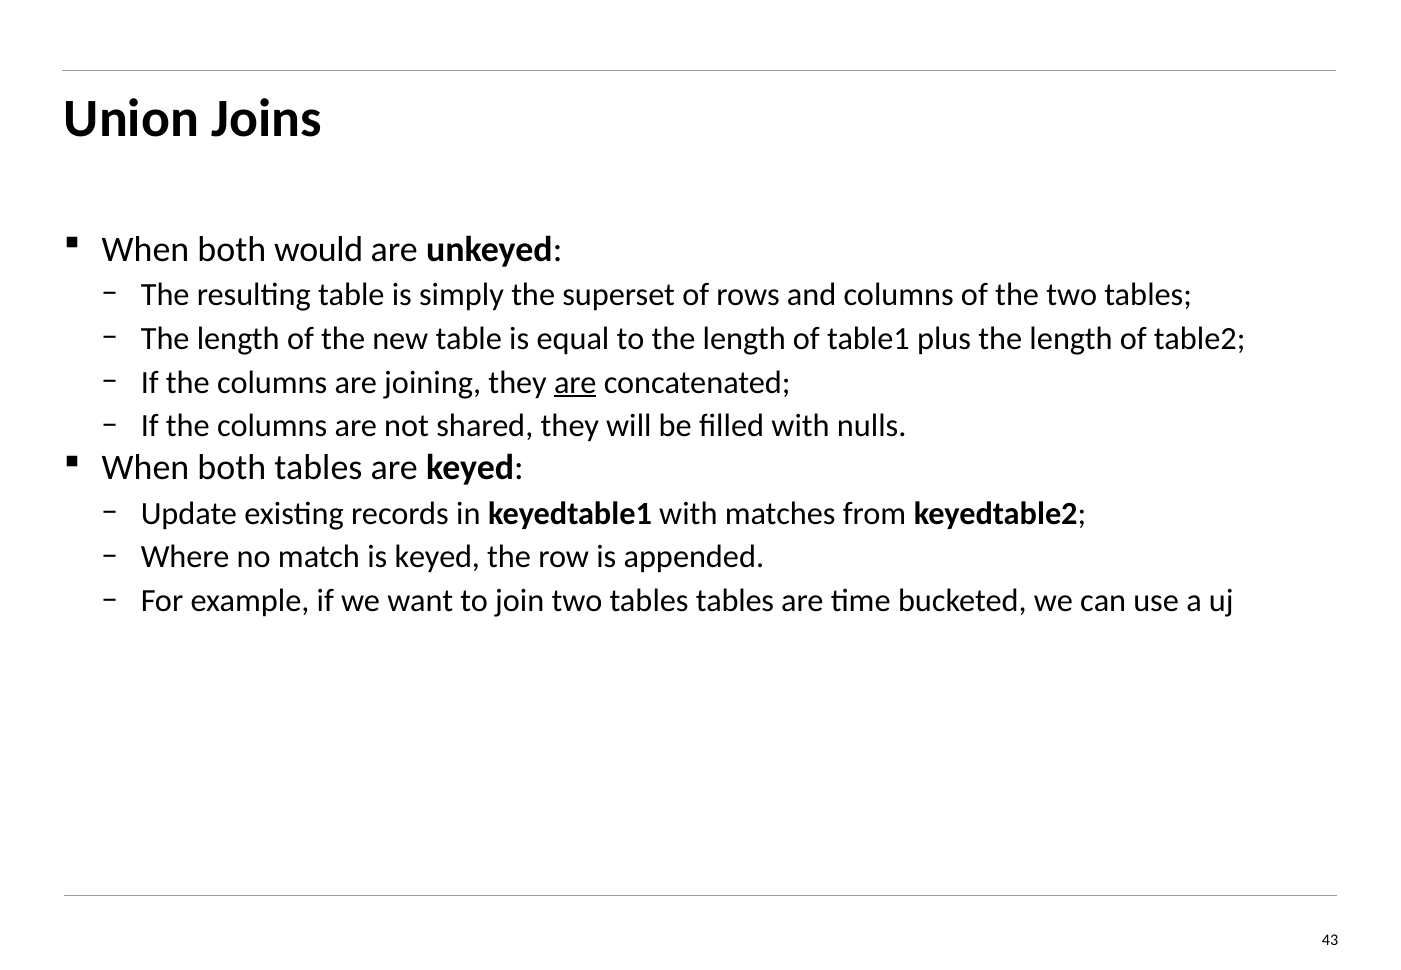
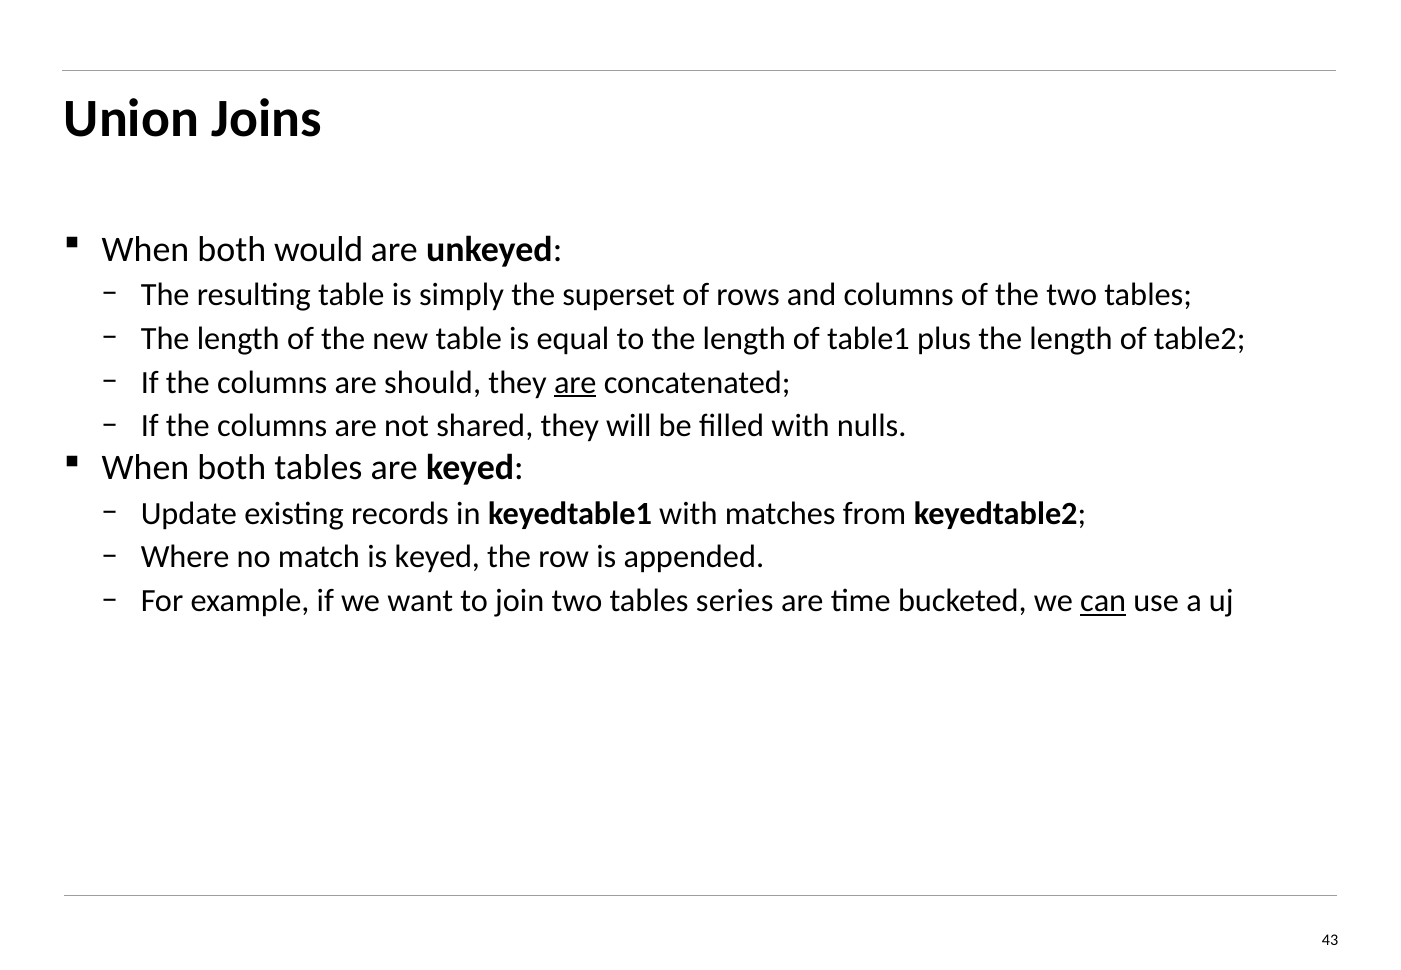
joining: joining -> should
tables tables: tables -> series
can underline: none -> present
